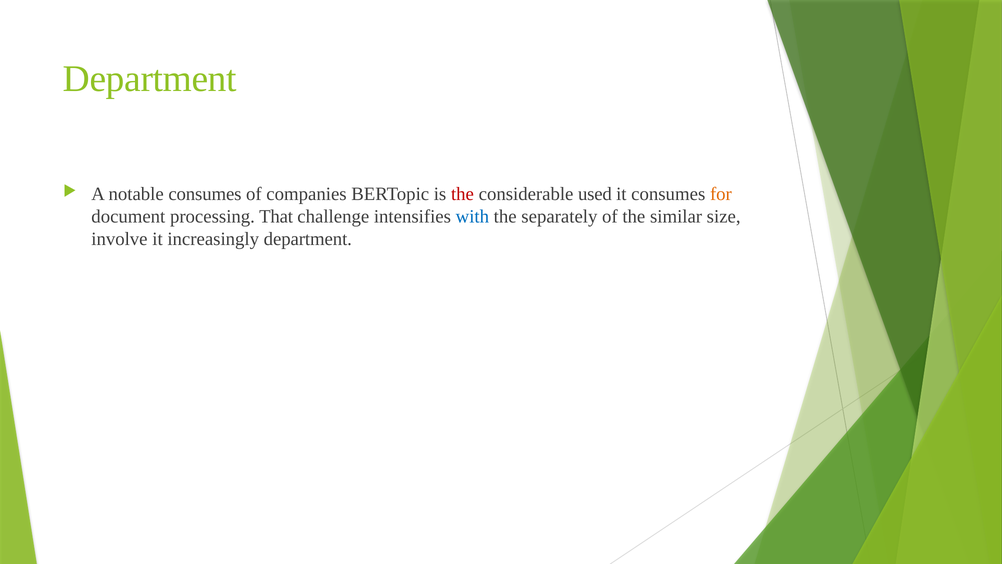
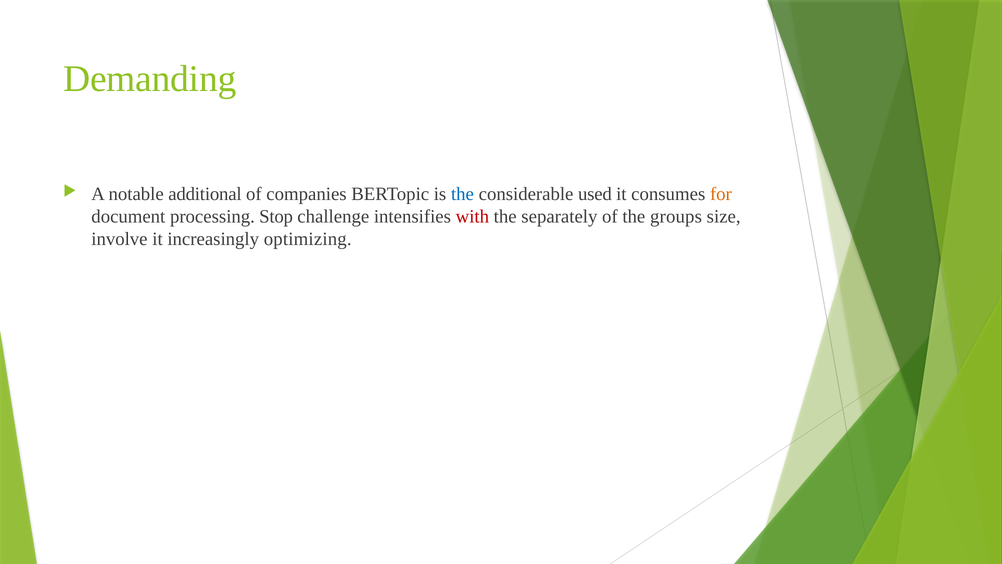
Department at (150, 79): Department -> Demanding
notable consumes: consumes -> additional
the at (462, 194) colour: red -> blue
That: That -> Stop
with colour: blue -> red
similar: similar -> groups
increasingly department: department -> optimizing
